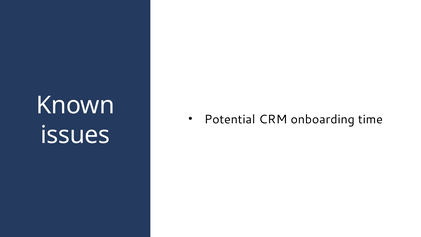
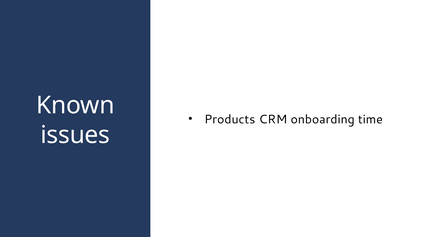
Potential: Potential -> Products
